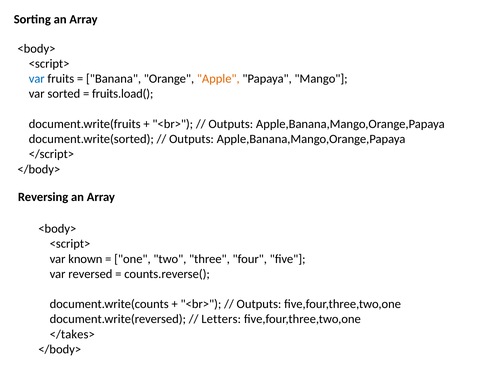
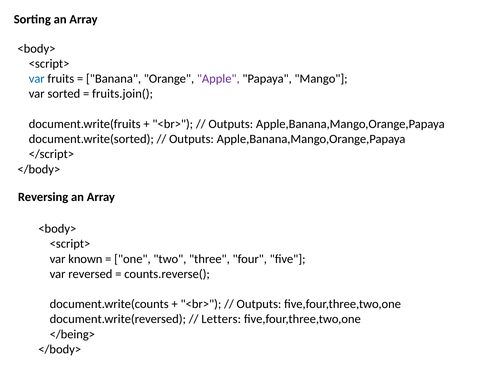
Apple colour: orange -> purple
fruits.load(: fruits.load( -> fruits.join(
</takes>: </takes> -> </being>
